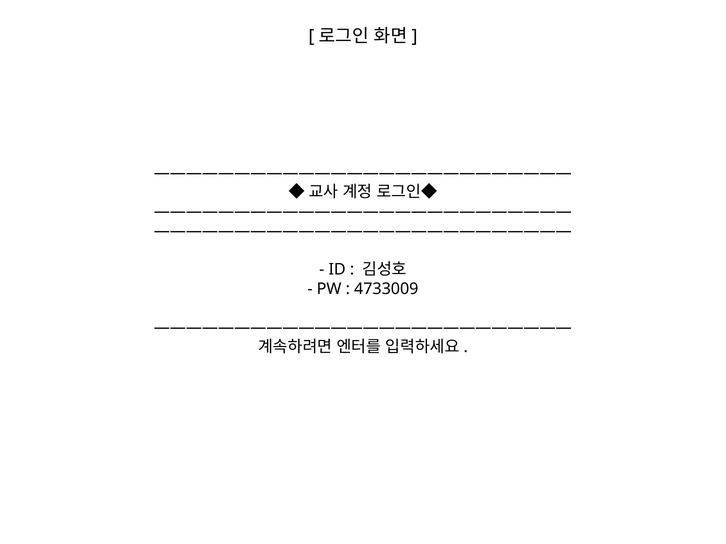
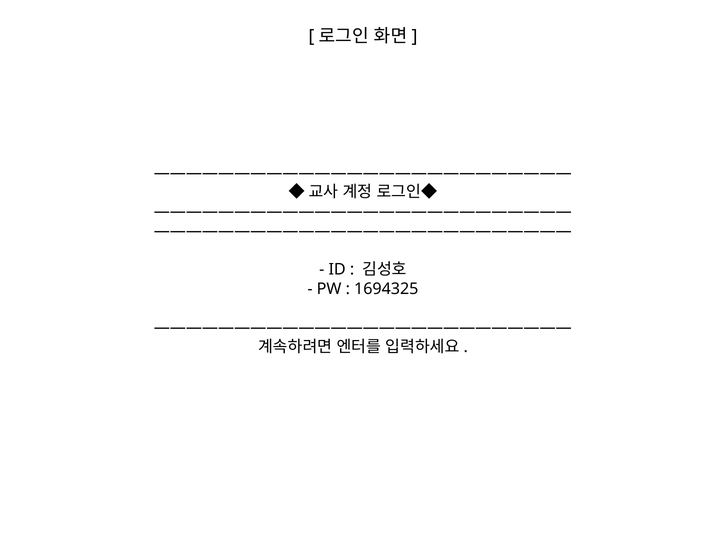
4733009: 4733009 -> 1694325
